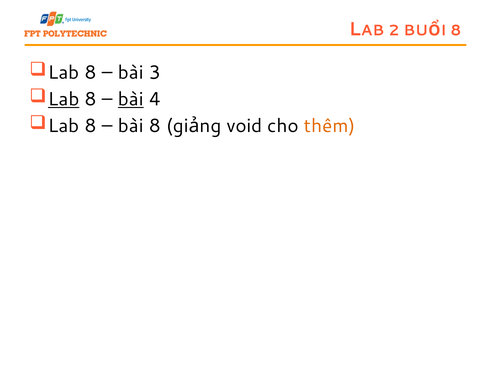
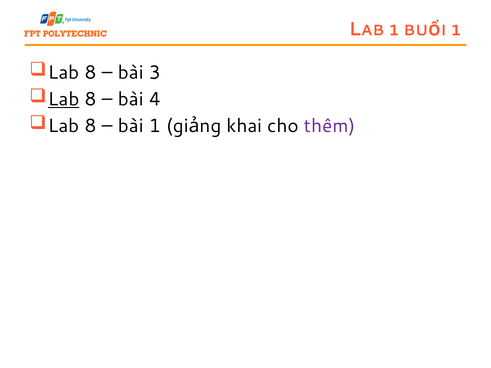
2 at (394, 30): 2 -> 1
8 at (456, 30): 8 -> 1
bài at (131, 99) underline: present -> none
bài 8: 8 -> 1
void: void -> khai
thêm colour: orange -> purple
